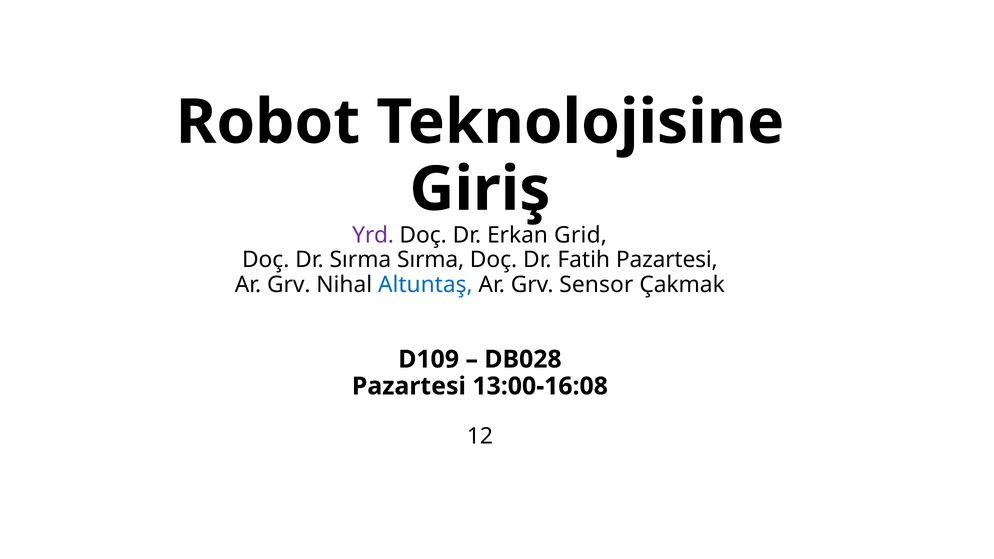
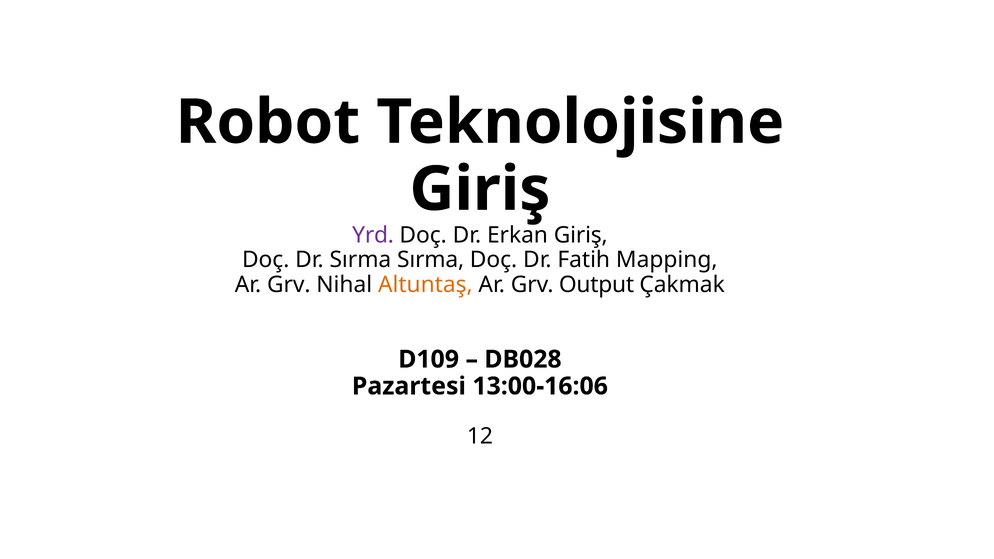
Grid at (581, 235): Grid -> Giriş
Fatih Pazartesi: Pazartesi -> Mapping
Altuntaş colour: blue -> orange
Sensor: Sensor -> Output
13:00-16:08: 13:00-16:08 -> 13:00-16:06
